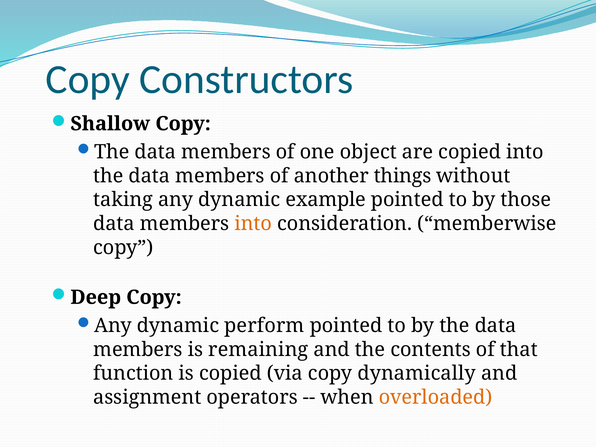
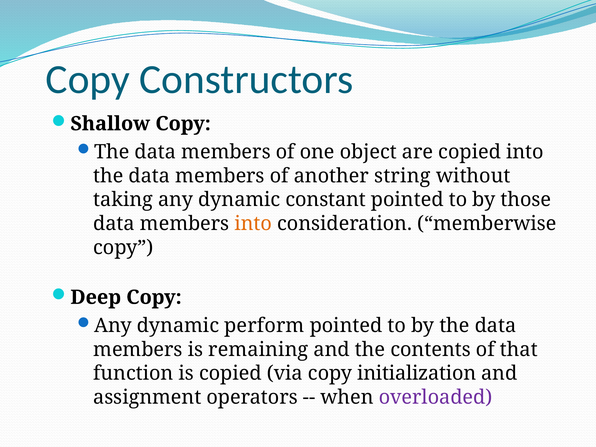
things: things -> string
example: example -> constant
dynamically: dynamically -> initialization
overloaded colour: orange -> purple
